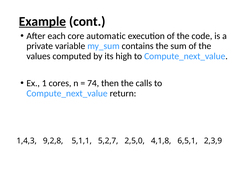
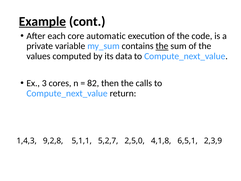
the at (162, 46) underline: none -> present
high: high -> data
1: 1 -> 3
74: 74 -> 82
